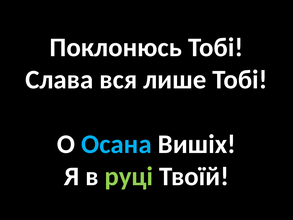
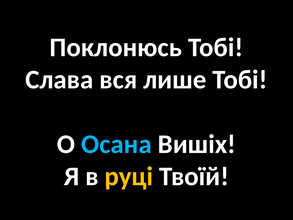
руці colour: light green -> yellow
